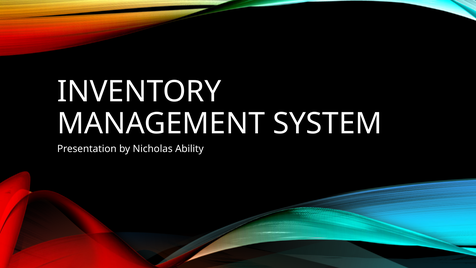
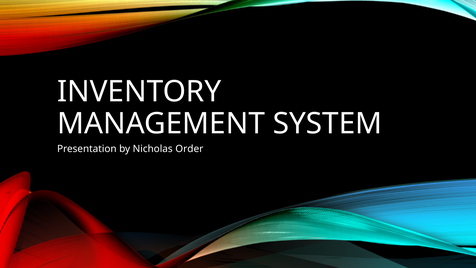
Ability: Ability -> Order
